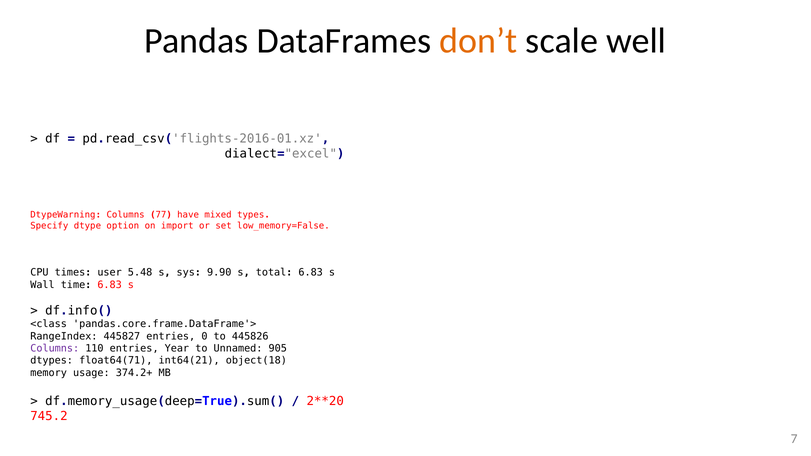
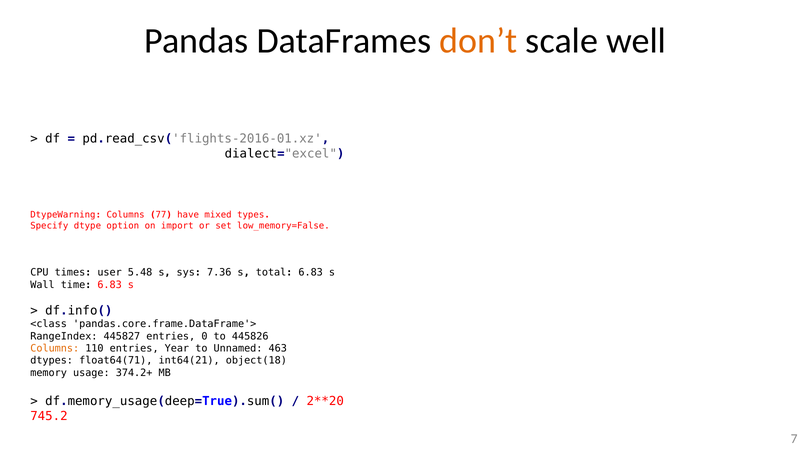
9.90: 9.90 -> 7.36
Columns at (55, 349) colour: purple -> orange
905: 905 -> 463
